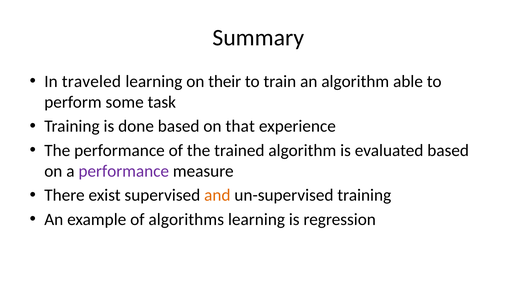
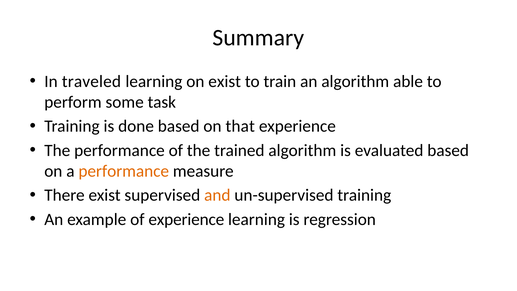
on their: their -> exist
performance at (124, 171) colour: purple -> orange
of algorithms: algorithms -> experience
